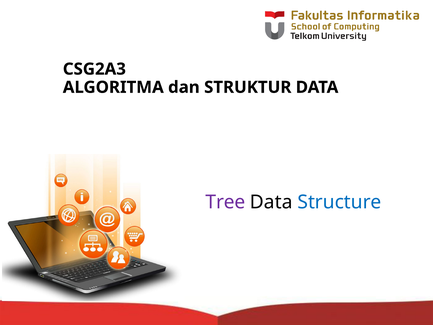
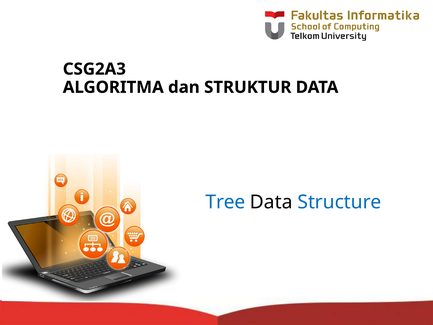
Tree colour: purple -> blue
